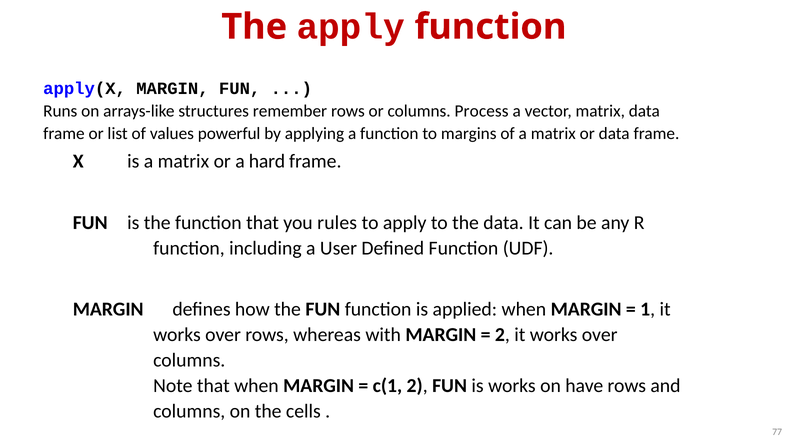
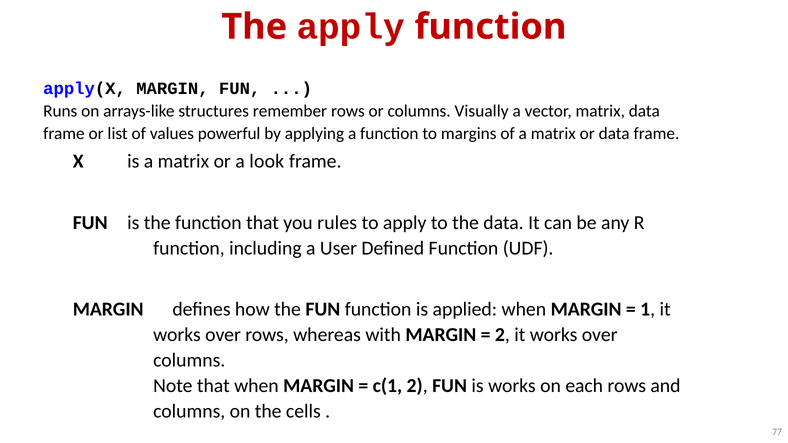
Process: Process -> Visually
hard: hard -> look
have: have -> each
